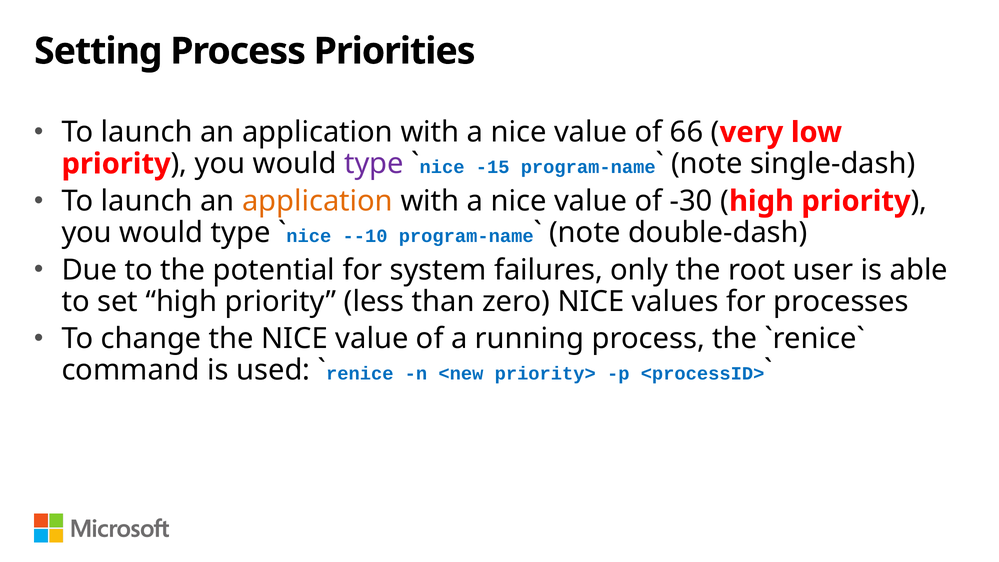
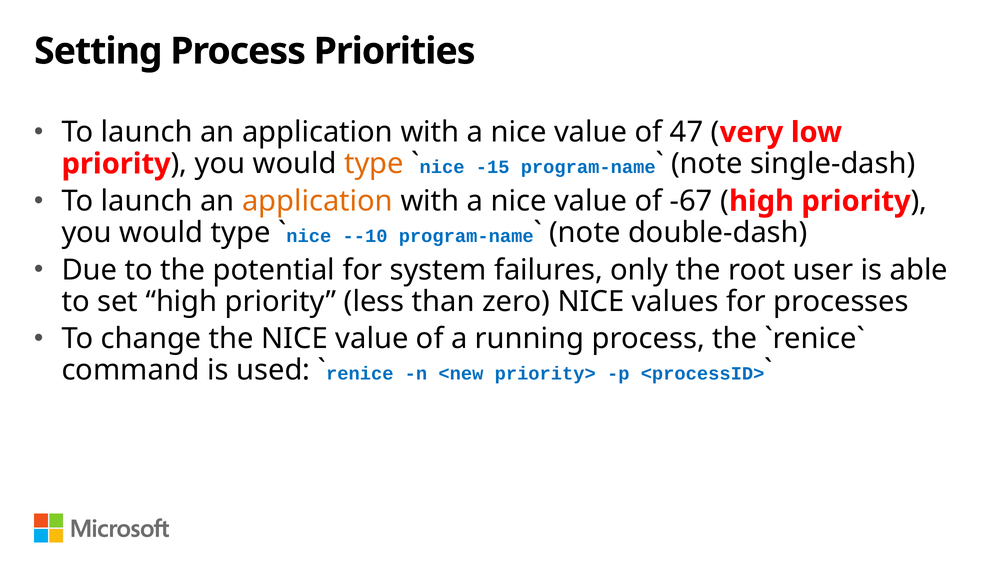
66: 66 -> 47
type at (374, 164) colour: purple -> orange
-30: -30 -> -67
